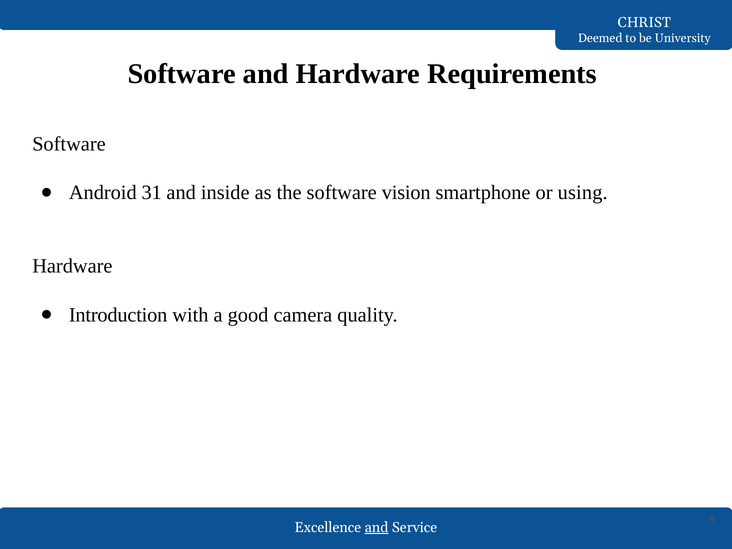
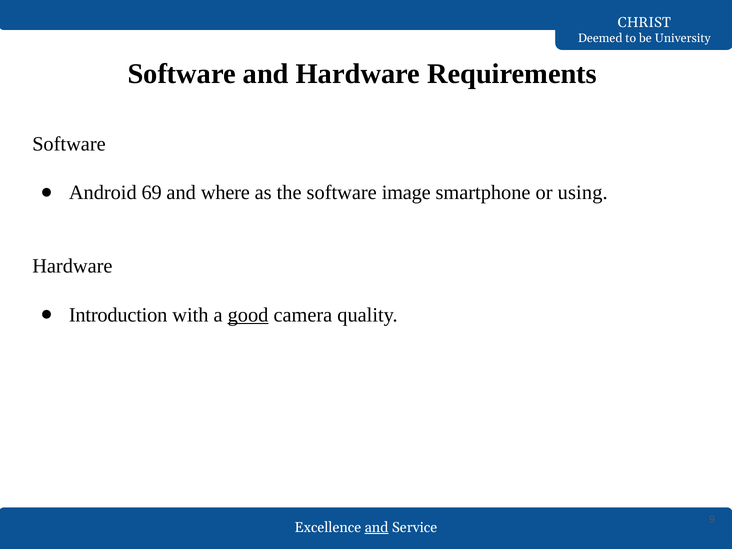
31: 31 -> 69
inside: inside -> where
vision: vision -> image
good underline: none -> present
